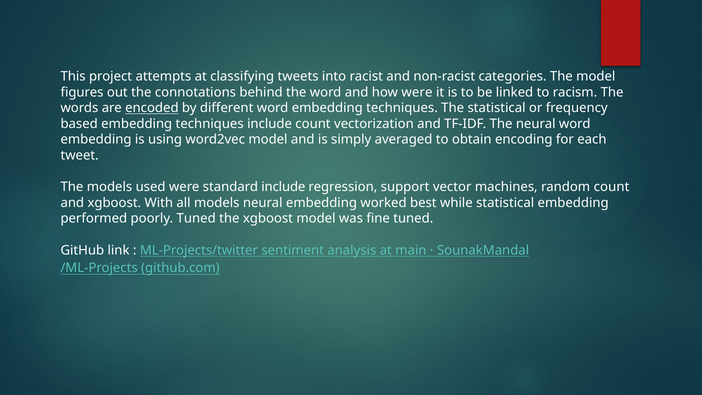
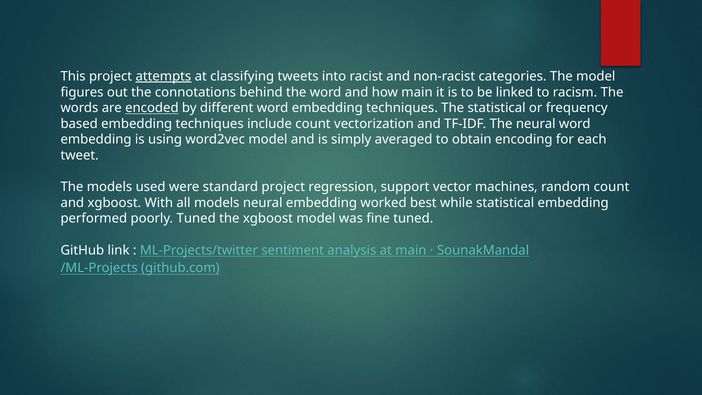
attempts underline: none -> present
how were: were -> main
standard include: include -> project
